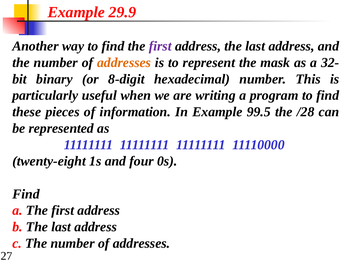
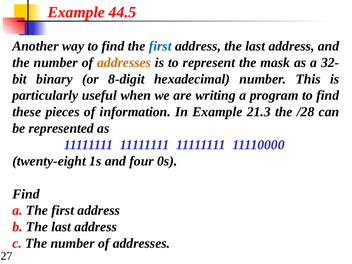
29.9: 29.9 -> 44.5
first at (160, 46) colour: purple -> blue
99.5: 99.5 -> 21.3
